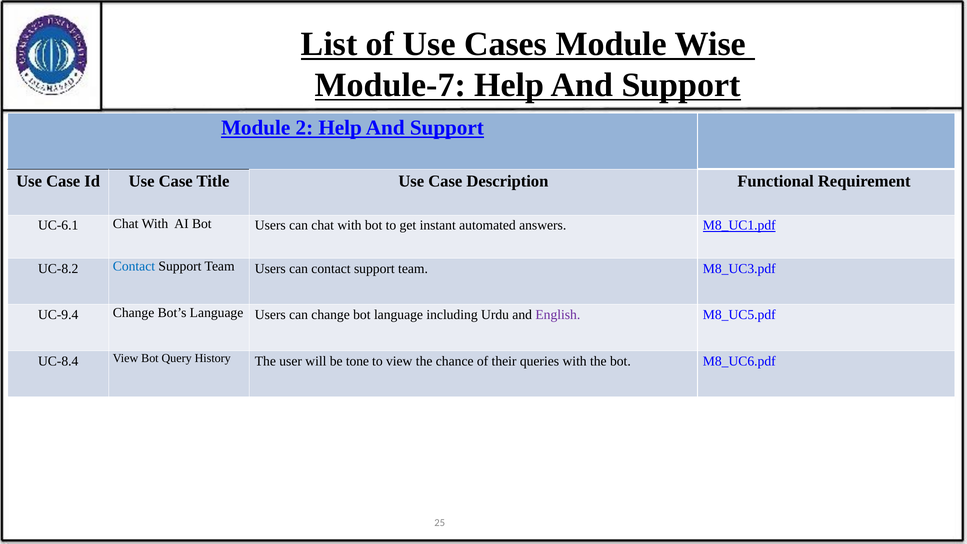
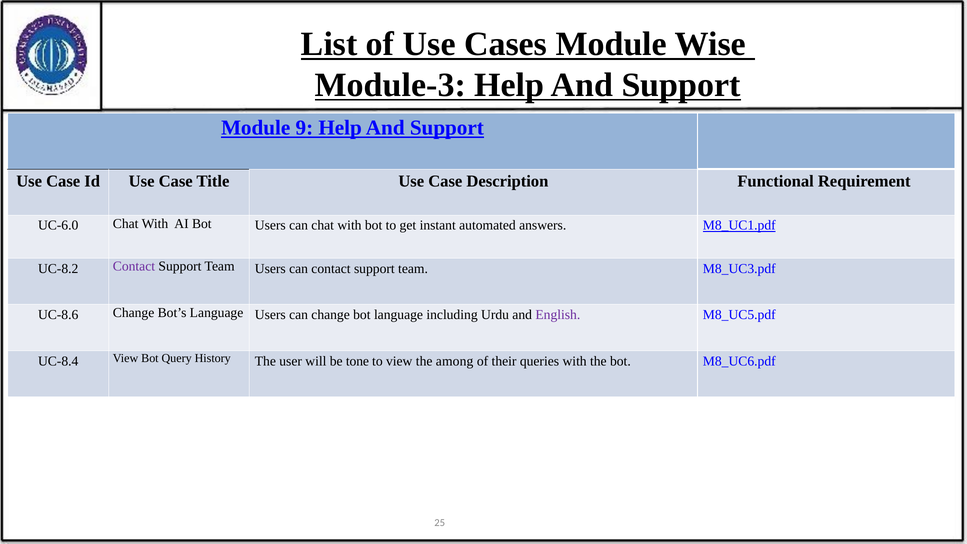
Module-7: Module-7 -> Module-3
2: 2 -> 9
UC-6.1: UC-6.1 -> UC-6.0
Contact at (134, 266) colour: blue -> purple
UC-9.4: UC-9.4 -> UC-8.6
chance: chance -> among
